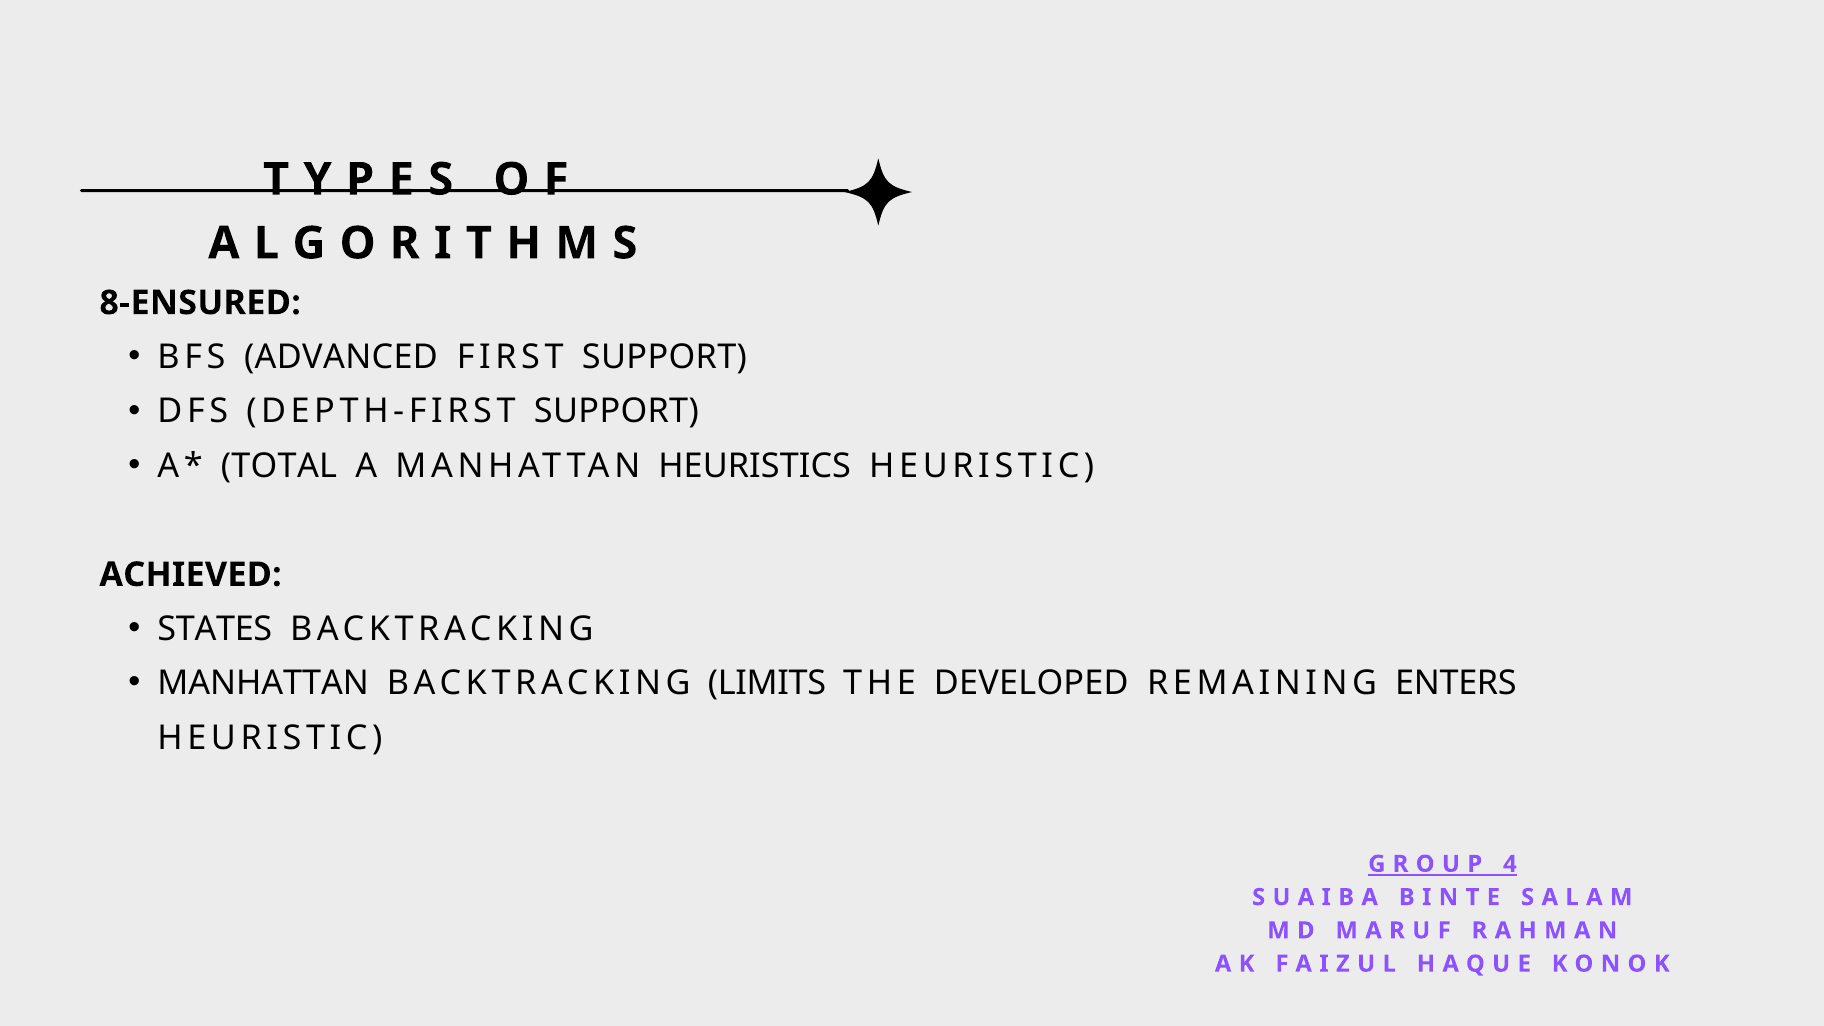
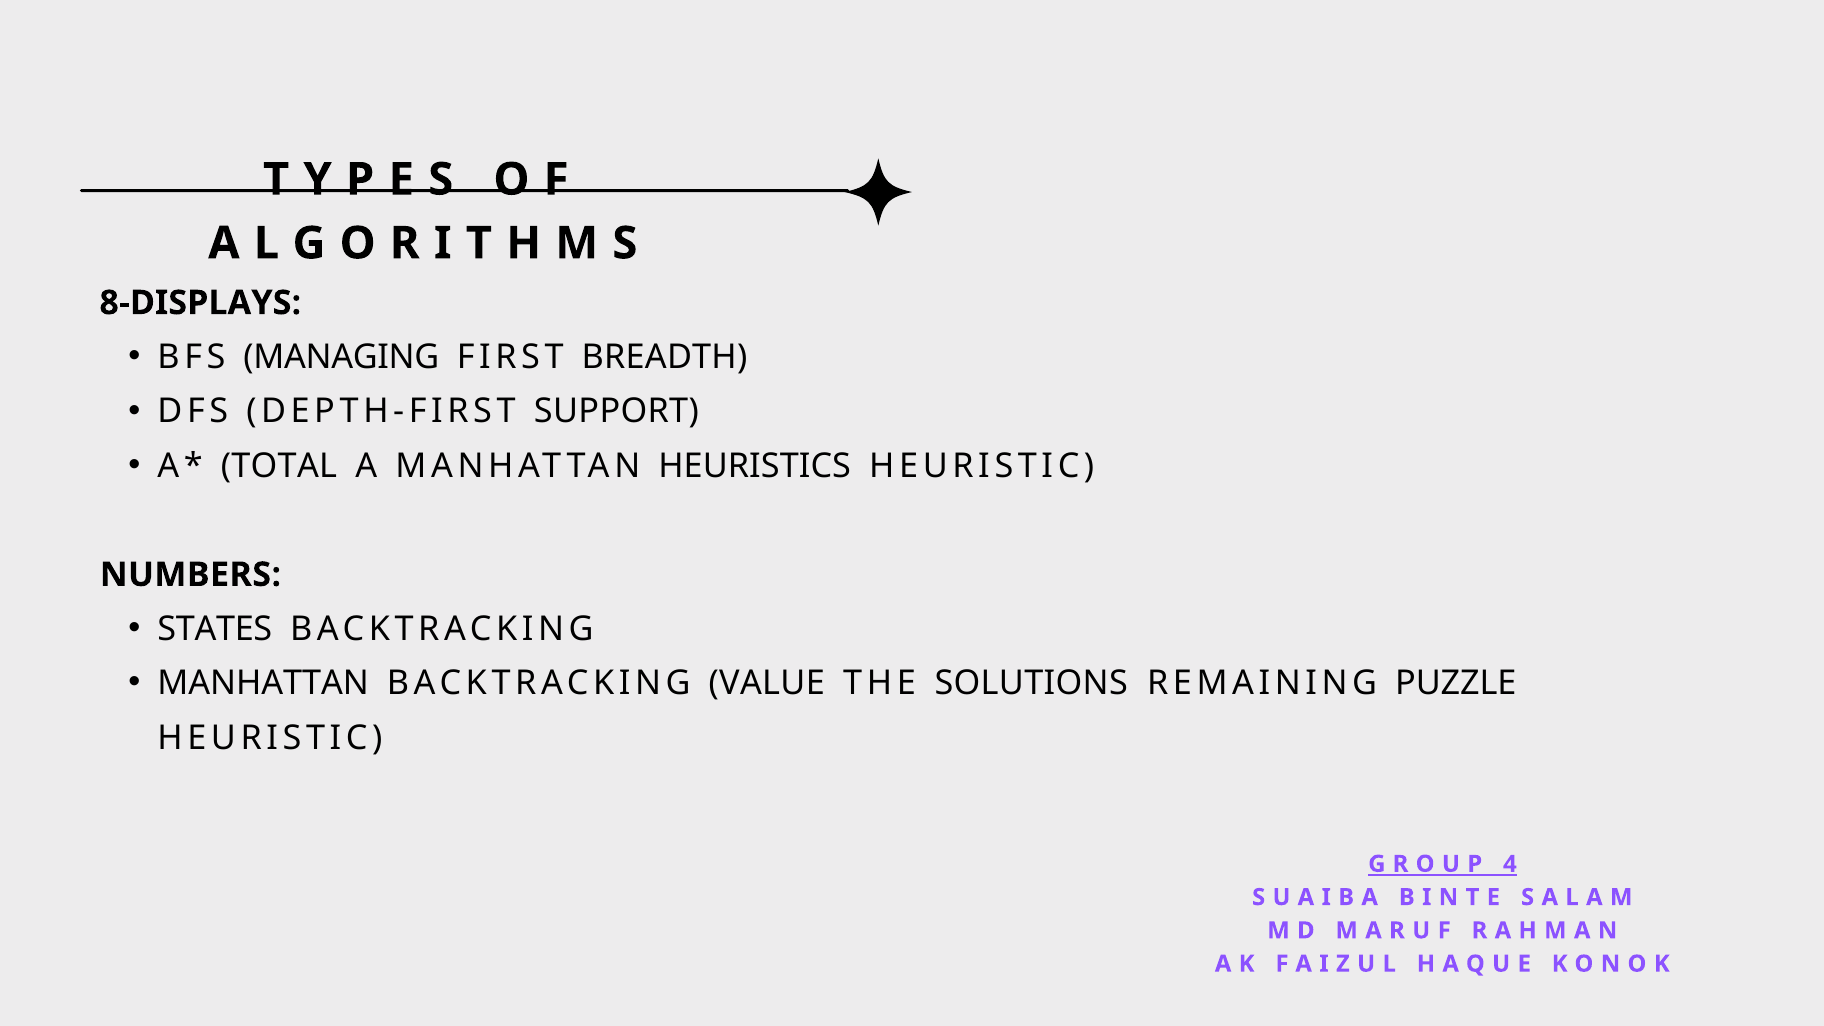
8-ENSURED: 8-ENSURED -> 8-DISPLAYS
ADVANCED: ADVANCED -> MANAGING
FIRST SUPPORT: SUPPORT -> BREADTH
ACHIEVED: ACHIEVED -> NUMBERS
LIMITS: LIMITS -> VALUE
DEVELOPED: DEVELOPED -> SOLUTIONS
ENTERS: ENTERS -> PUZZLE
